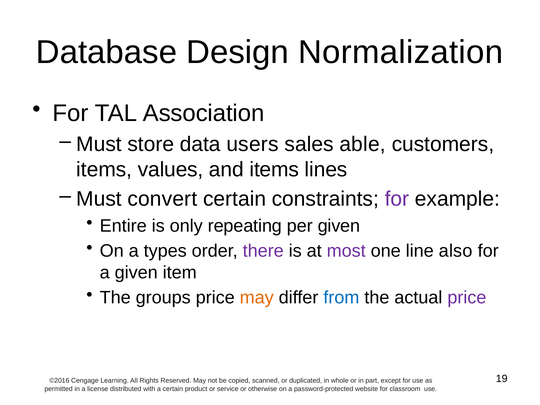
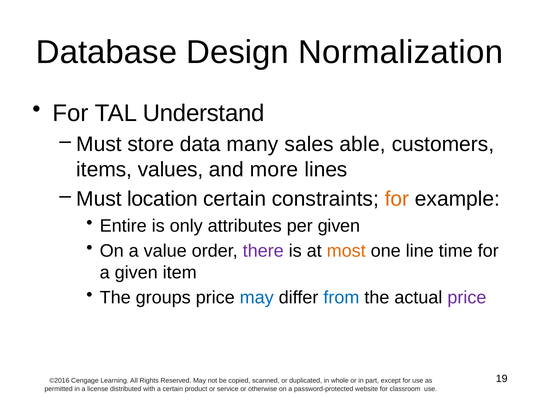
Association: Association -> Understand
users: users -> many
and items: items -> more
convert: convert -> location
for at (397, 199) colour: purple -> orange
repeating: repeating -> attributes
types: types -> value
most colour: purple -> orange
also: also -> time
may at (257, 298) colour: orange -> blue
